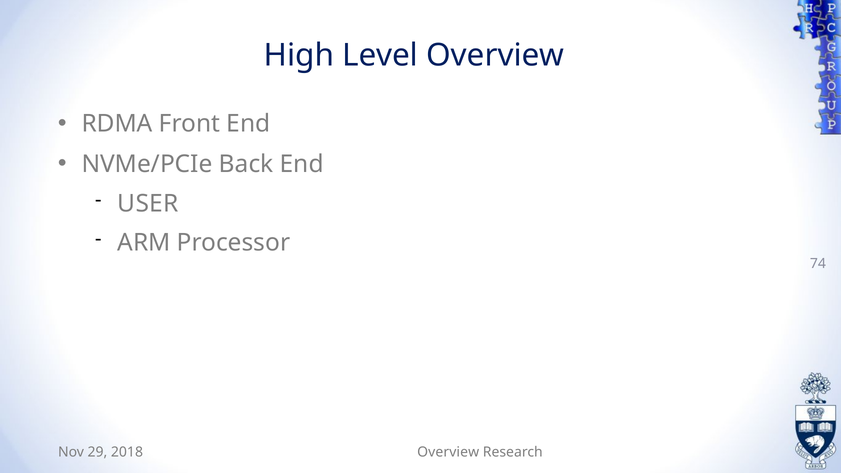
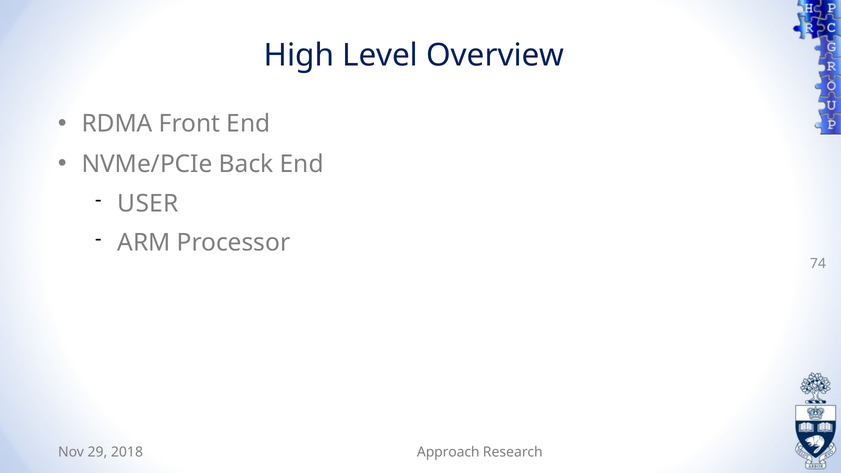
2018 Overview: Overview -> Approach
